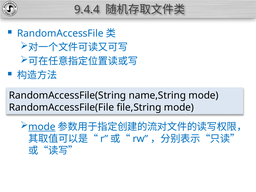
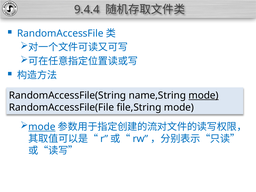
mode at (204, 95) underline: none -> present
